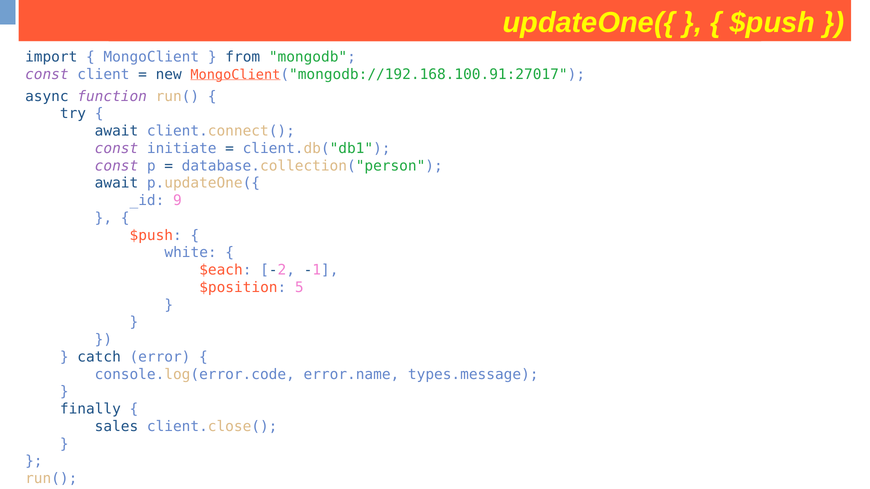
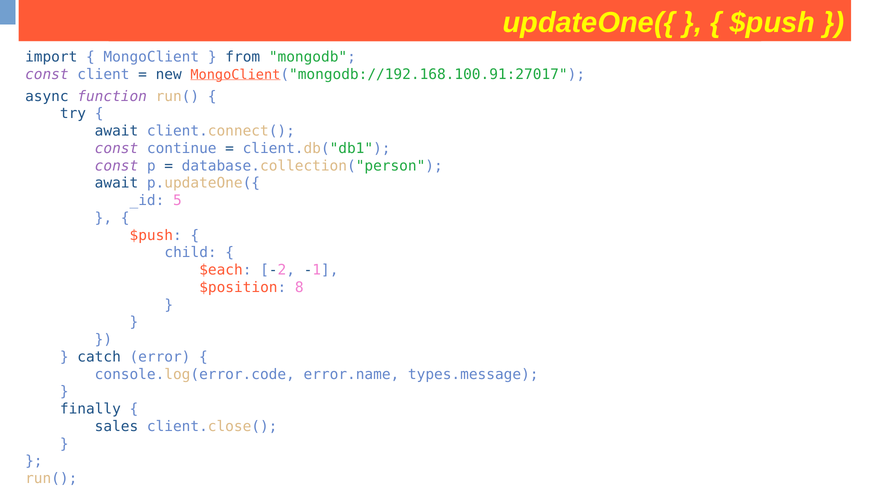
initiate: initiate -> continue
9: 9 -> 5
white: white -> child
5: 5 -> 8
